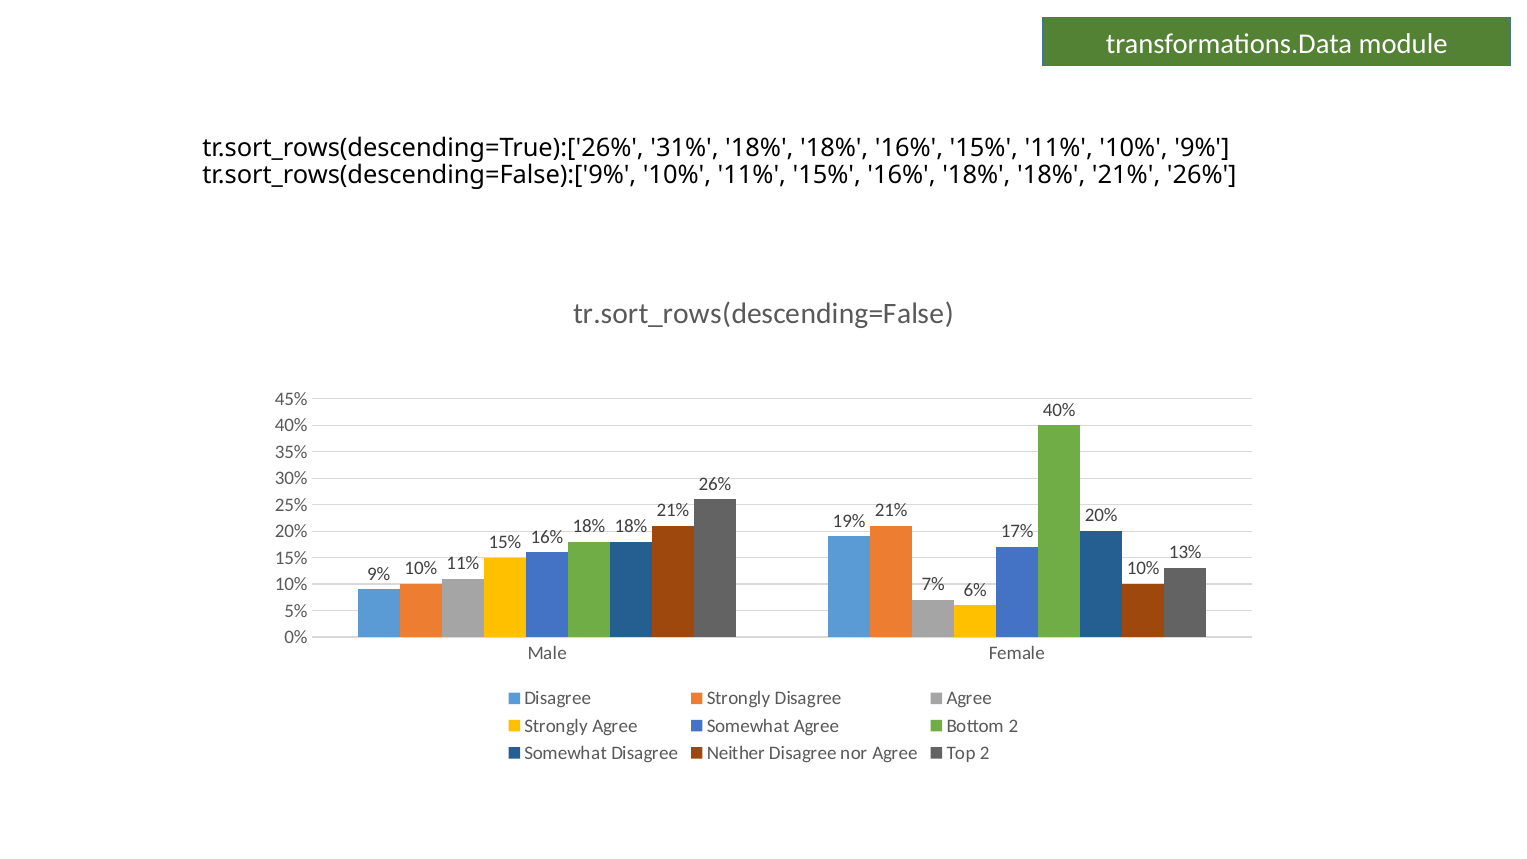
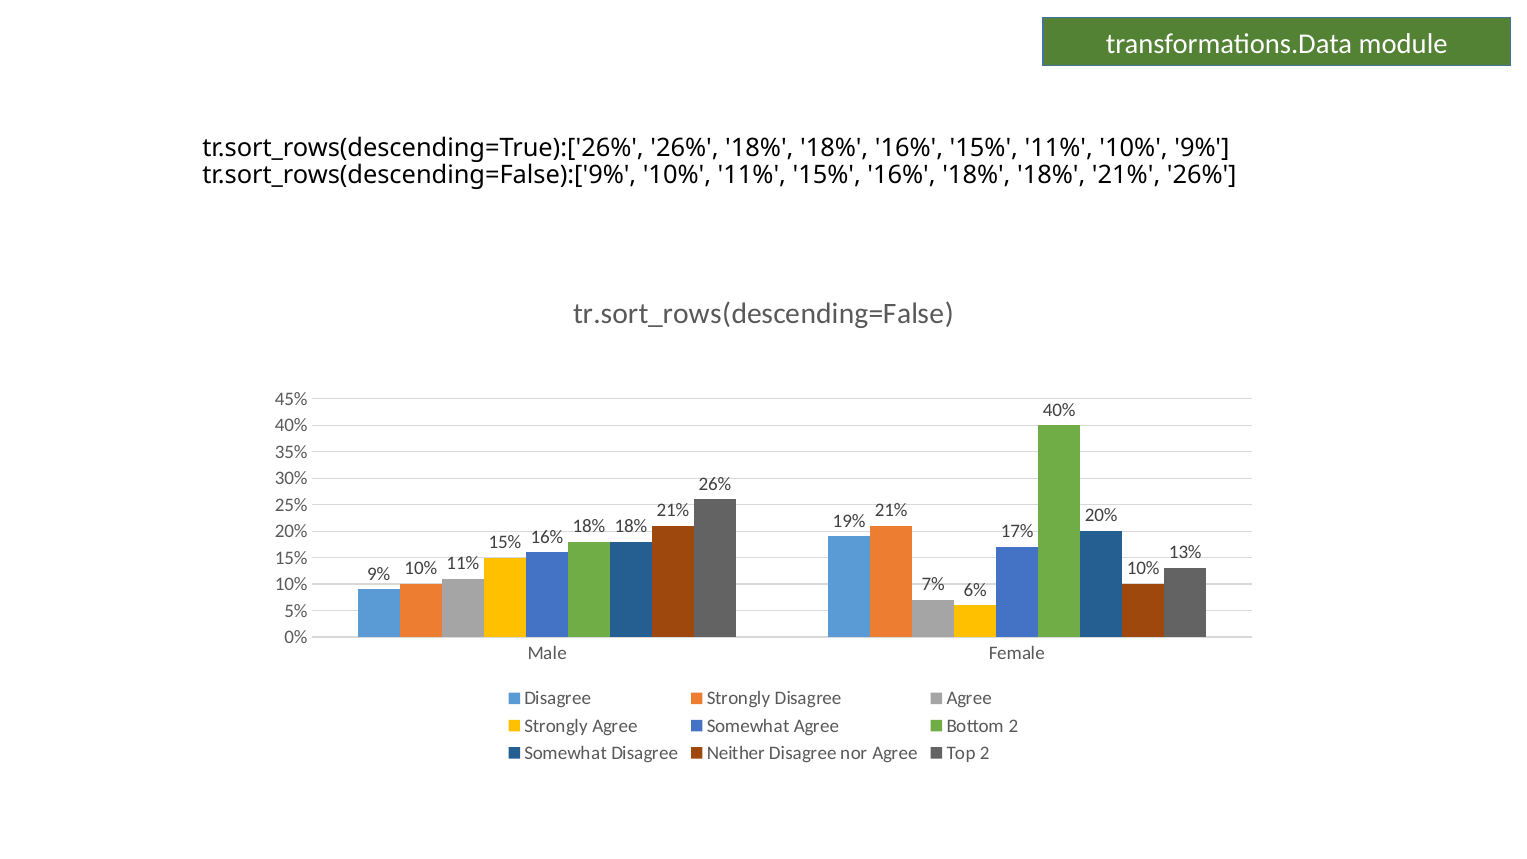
tr.sort_rows(descending=True):['26% 31%: 31% -> 26%
